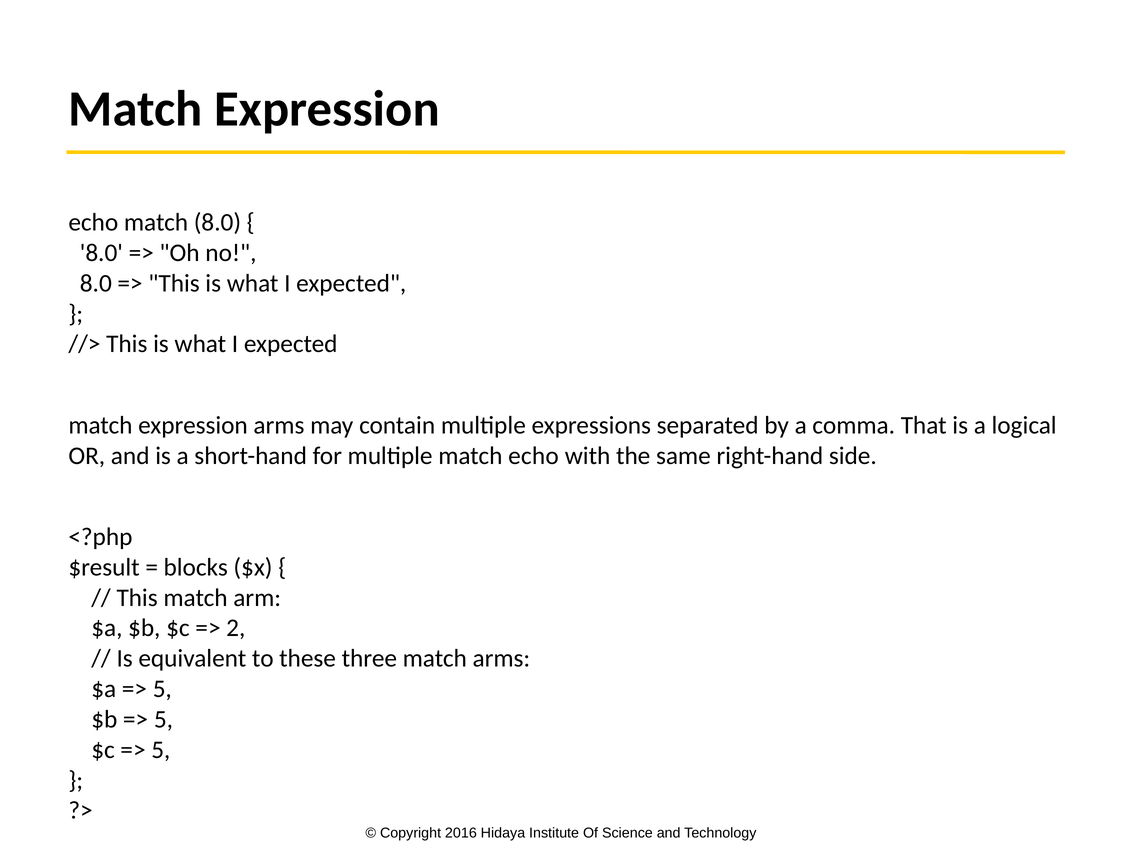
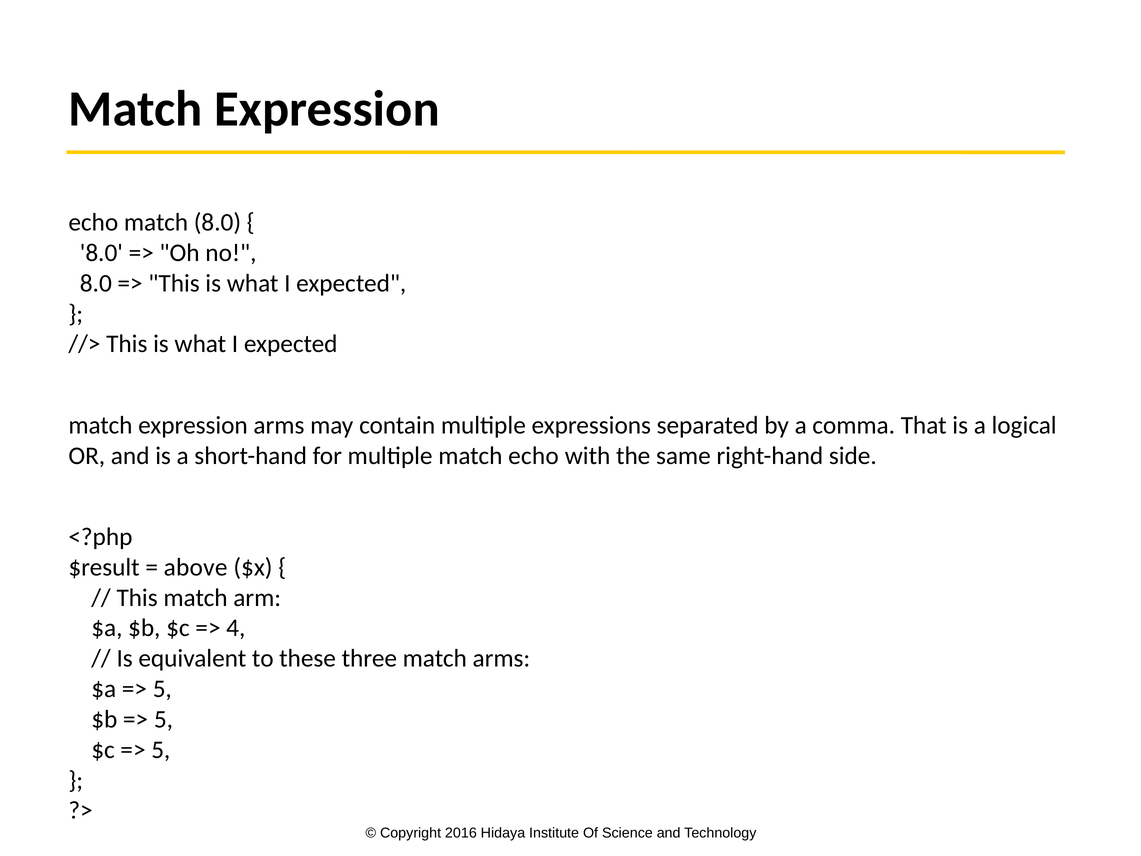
blocks: blocks -> above
2: 2 -> 4
